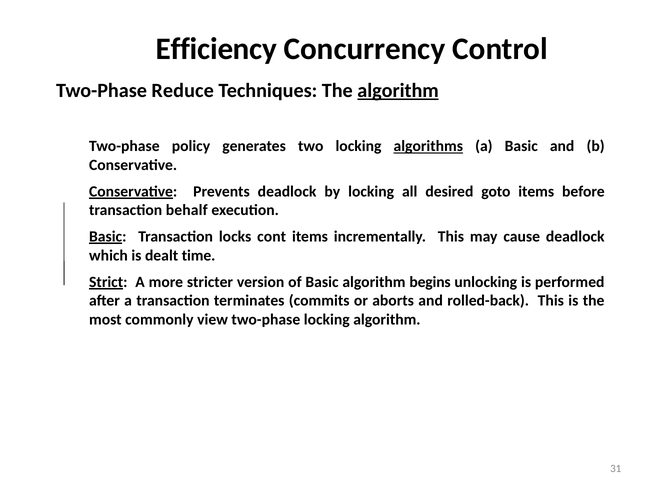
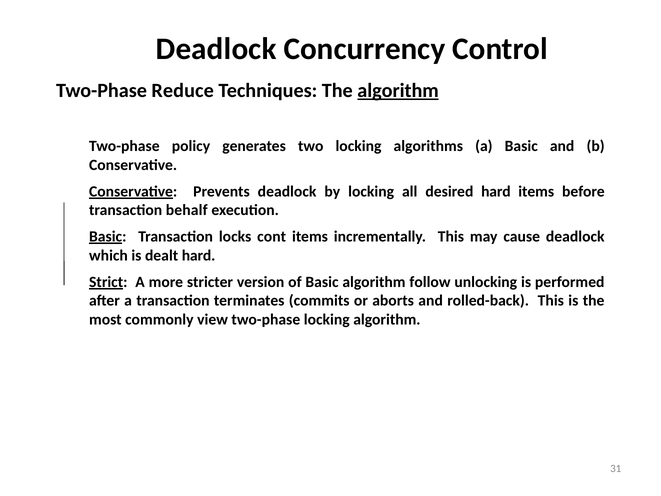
Efficiency at (216, 49): Efficiency -> Deadlock
algorithms underline: present -> none
desired goto: goto -> hard
dealt time: time -> hard
begins: begins -> follow
